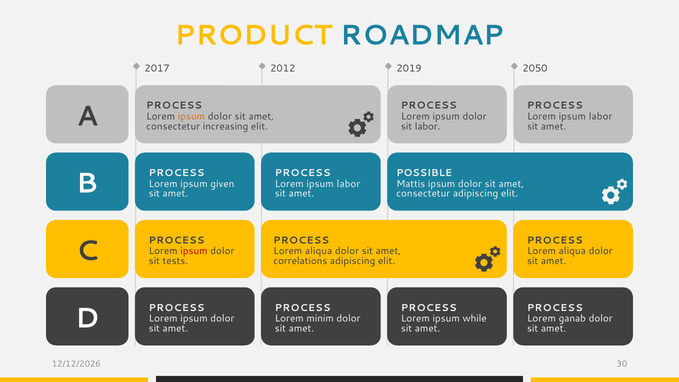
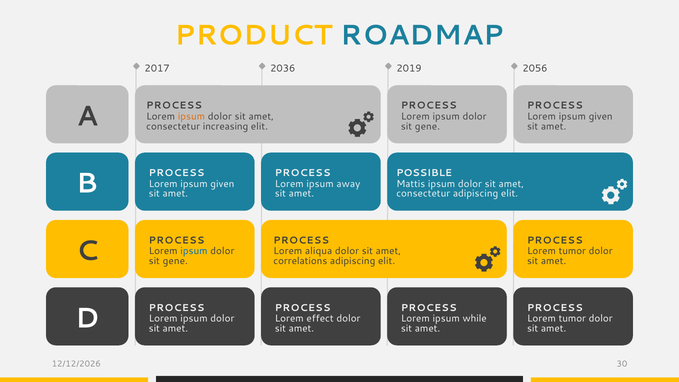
2012: 2012 -> 2036
2050: 2050 -> 2056
labor at (601, 116): labor -> given
labor at (428, 126): labor -> gene
labor at (348, 184): labor -> away
ipsum at (194, 251) colour: red -> blue
aliqua at (572, 251): aliqua -> tumor
tests at (175, 261): tests -> gene
minim: minim -> effect
ganab at (572, 318): ganab -> tumor
